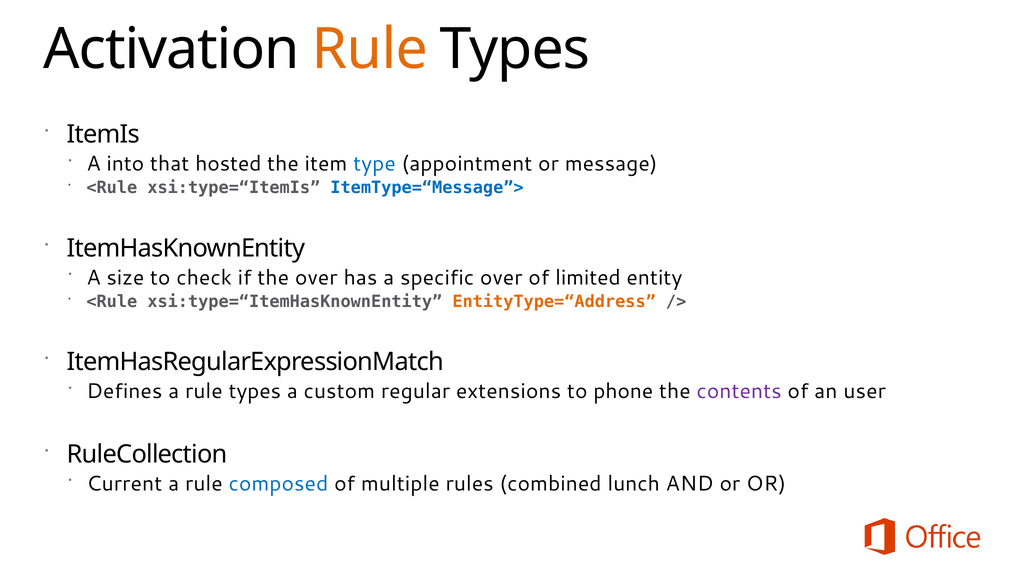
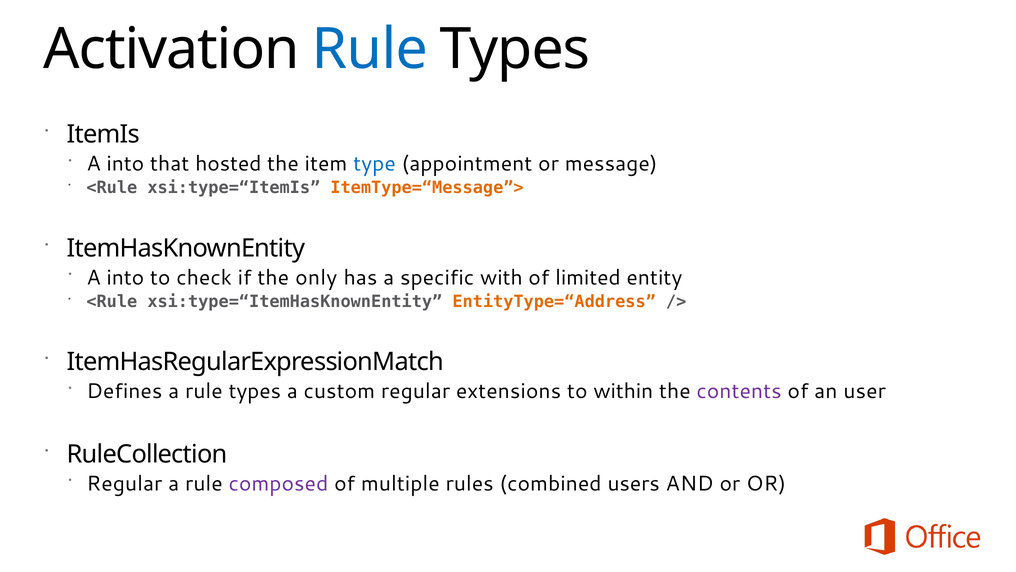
Rule at (370, 50) colour: orange -> blue
ItemType=“Message”> colour: blue -> orange
size at (125, 277): size -> into
the over: over -> only
specific over: over -> with
phone: phone -> within
Current at (124, 483): Current -> Regular
composed colour: blue -> purple
lunch: lunch -> users
